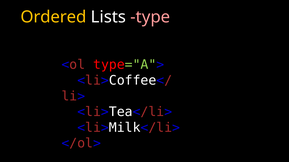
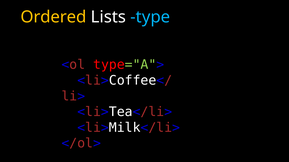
type colour: pink -> light blue
